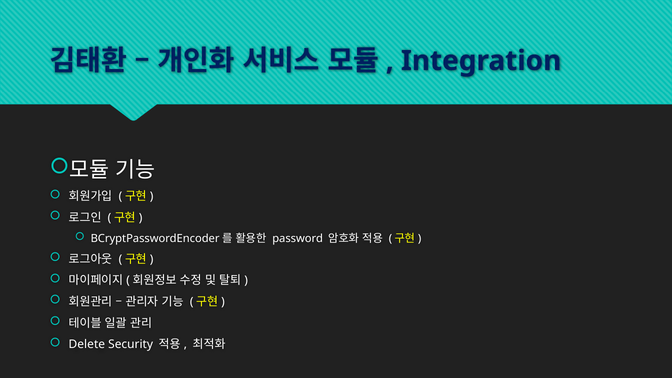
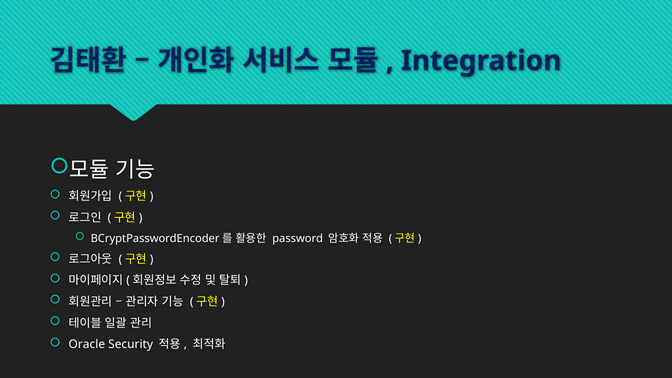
Delete: Delete -> Oracle
